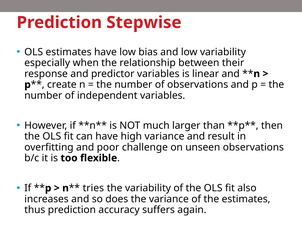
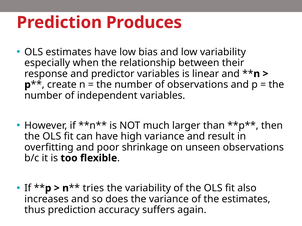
Stepwise: Stepwise -> Produces
challenge: challenge -> shrinkage
